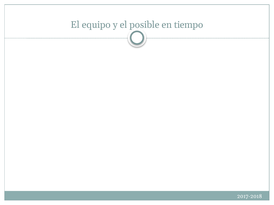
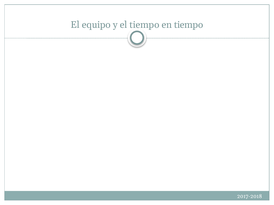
el posible: posible -> tiempo
